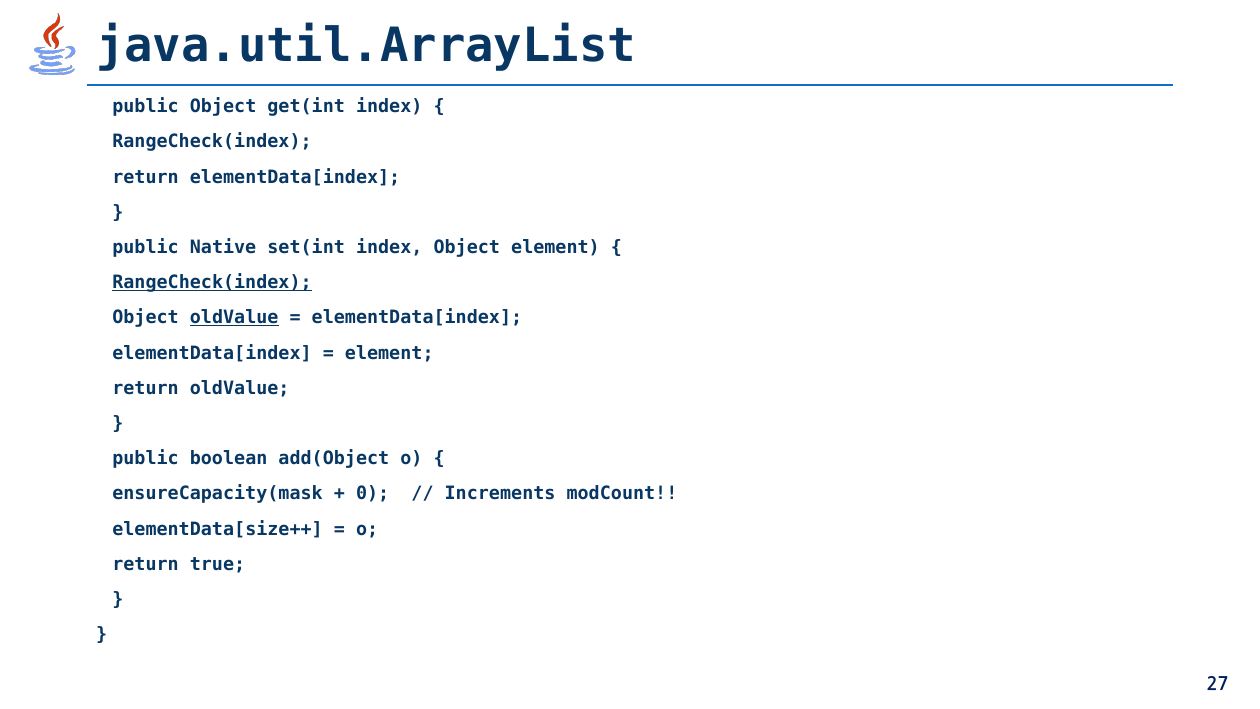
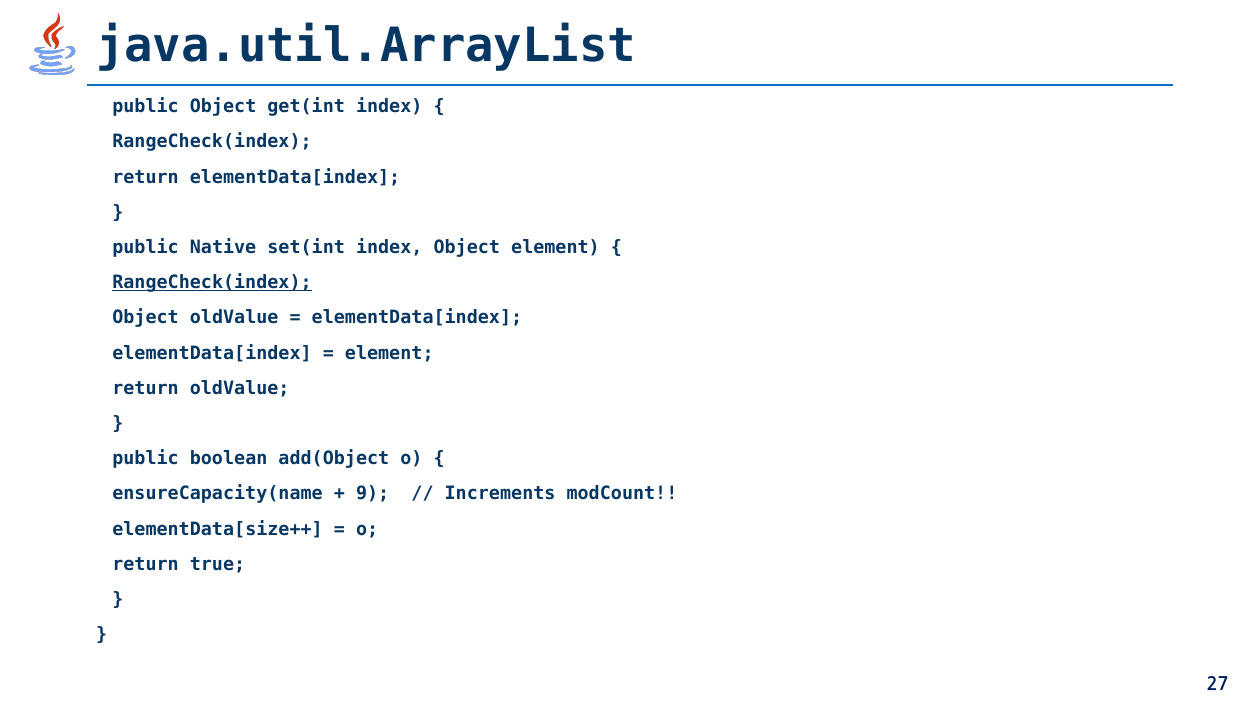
oldValue at (234, 318) underline: present -> none
ensureCapacity(mask: ensureCapacity(mask -> ensureCapacity(name
0: 0 -> 9
